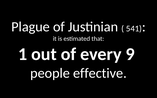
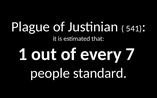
9: 9 -> 7
effective: effective -> standard
